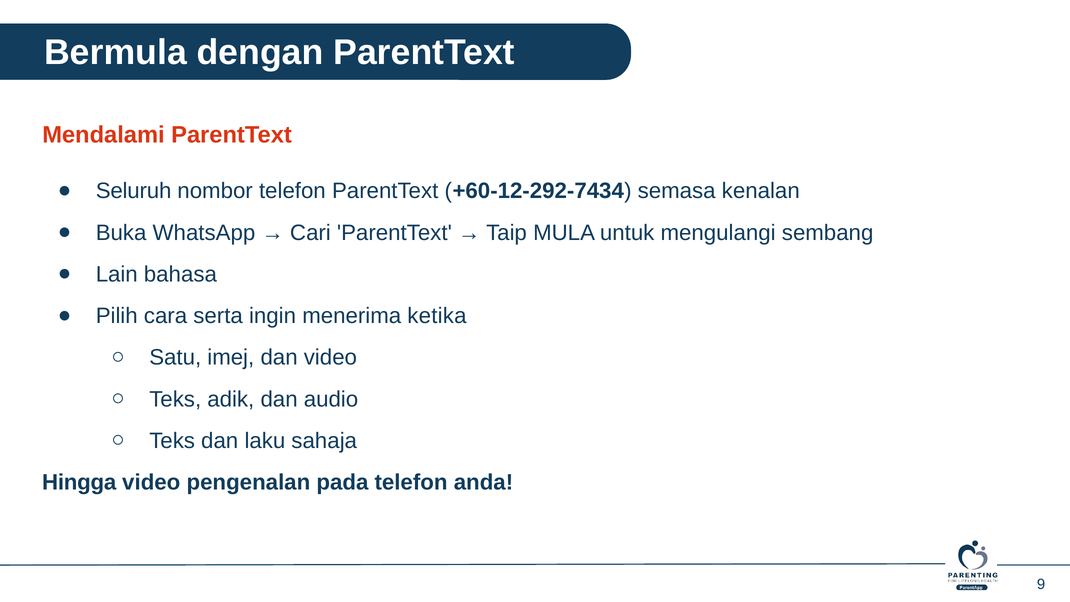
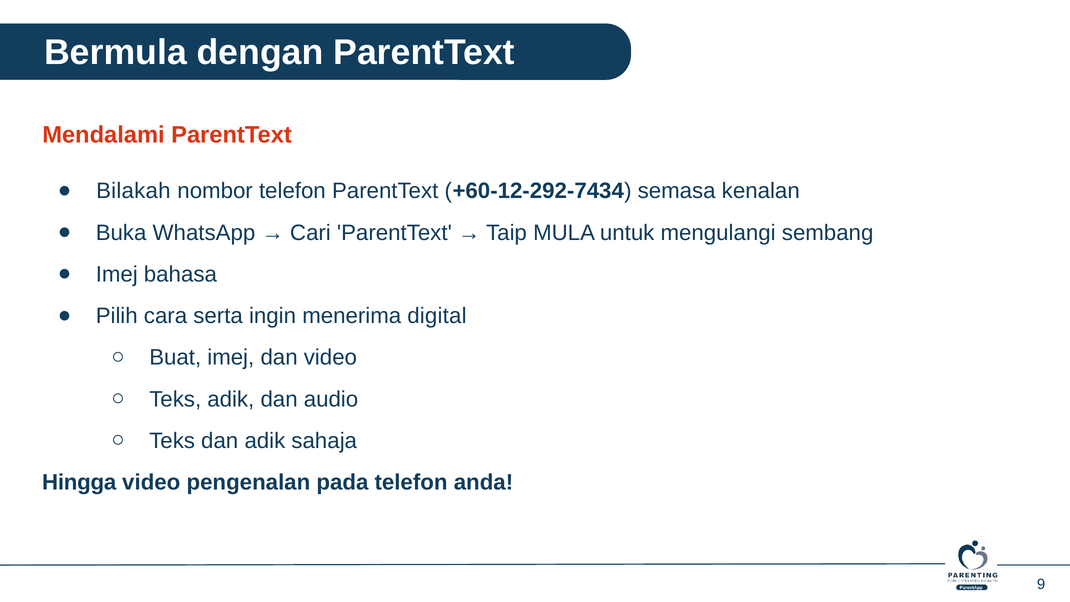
Seluruh: Seluruh -> Bilakah
Lain at (117, 274): Lain -> Imej
ketika: ketika -> digital
Satu: Satu -> Buat
dan laku: laku -> adik
